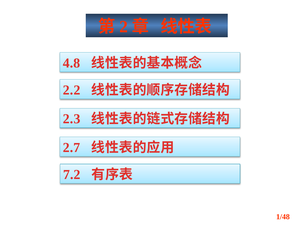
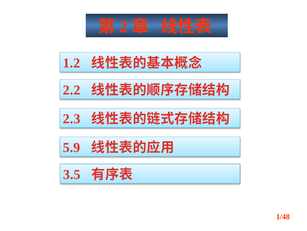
4.8: 4.8 -> 1.2
2.7: 2.7 -> 5.9
7.2: 7.2 -> 3.5
